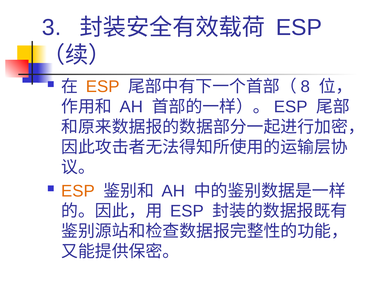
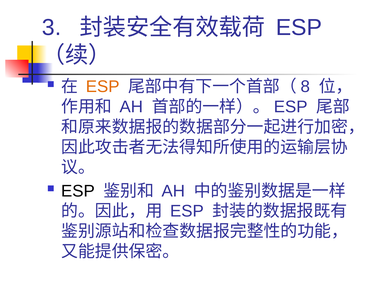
ESP at (78, 191) colour: orange -> black
